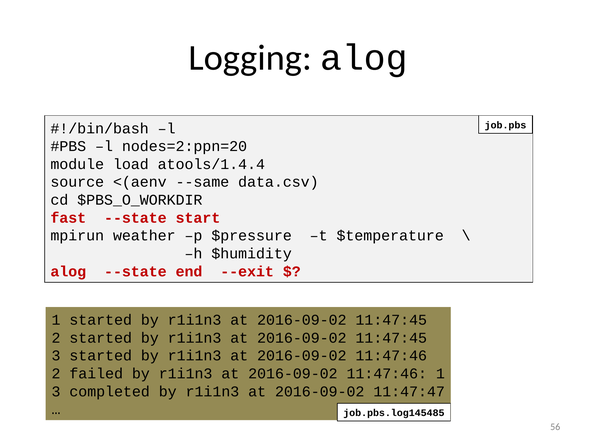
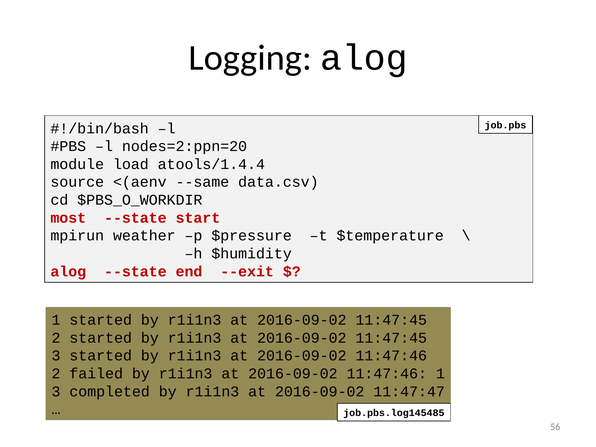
fast: fast -> most
